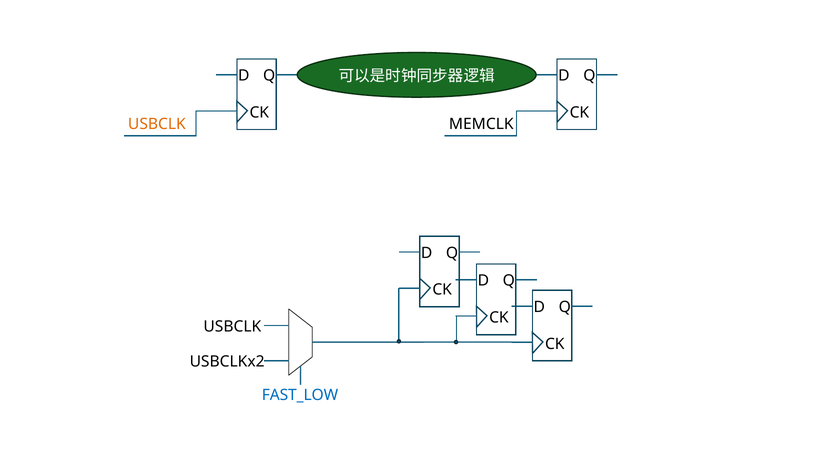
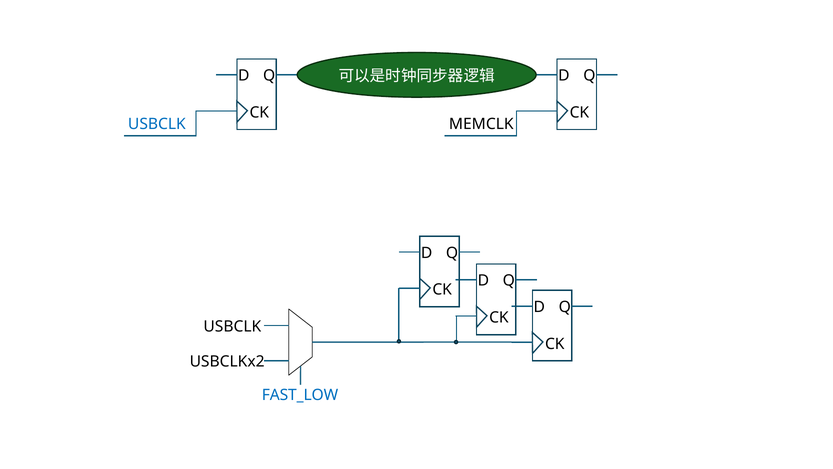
USBCLK at (157, 124) colour: orange -> blue
